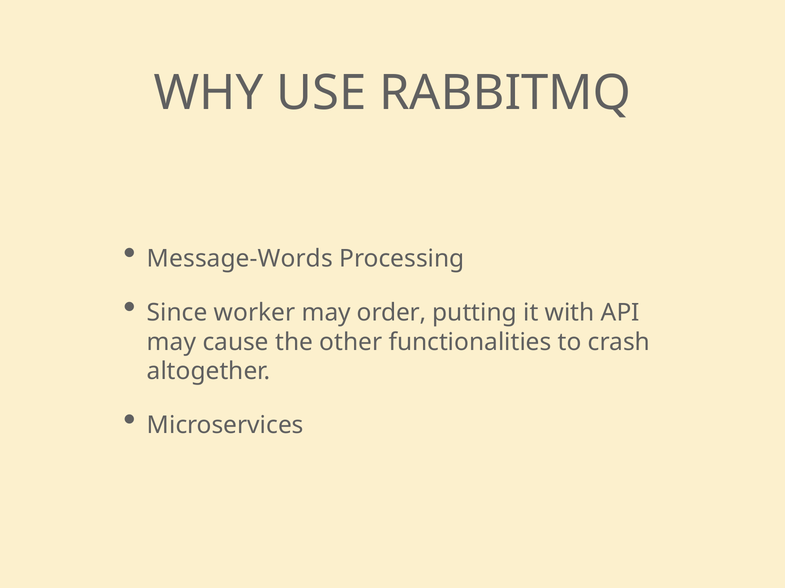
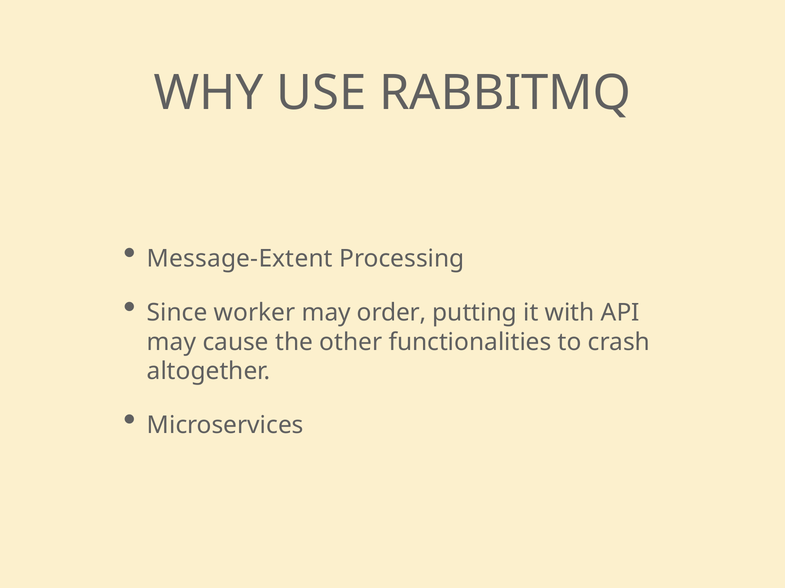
Message-Words: Message-Words -> Message-Extent
